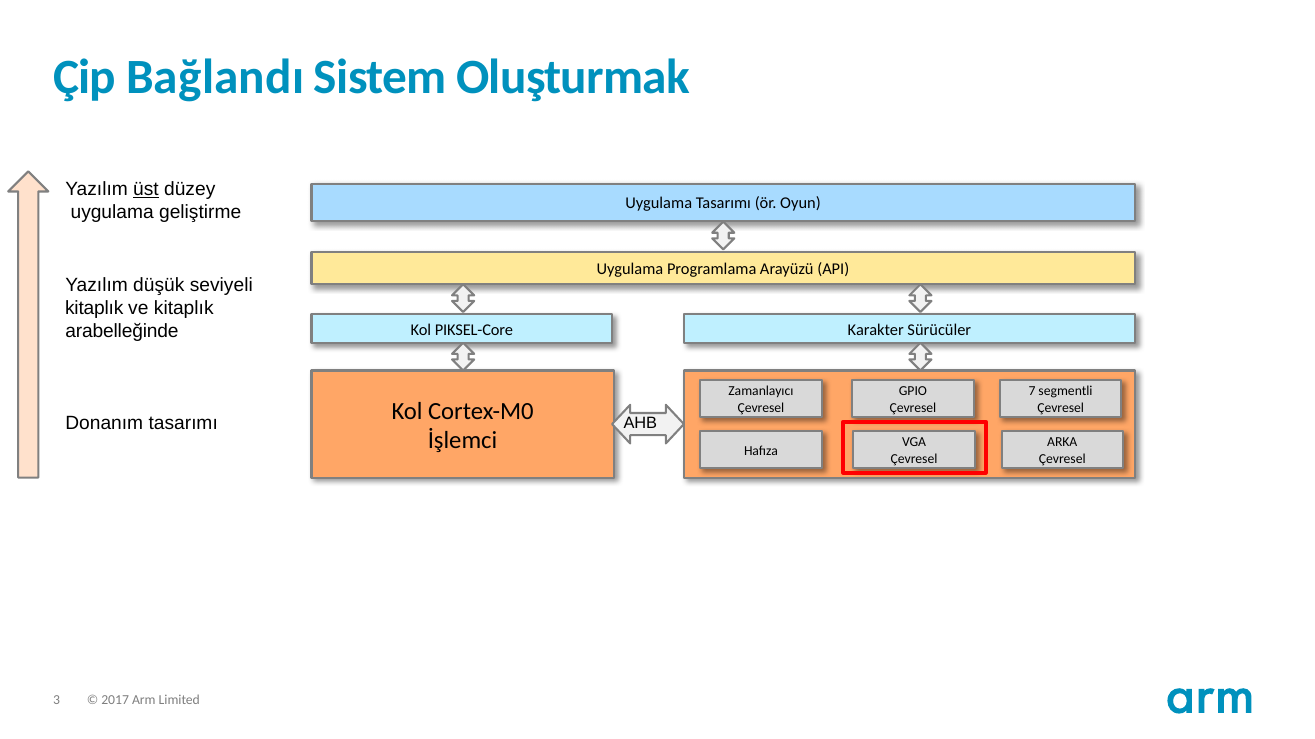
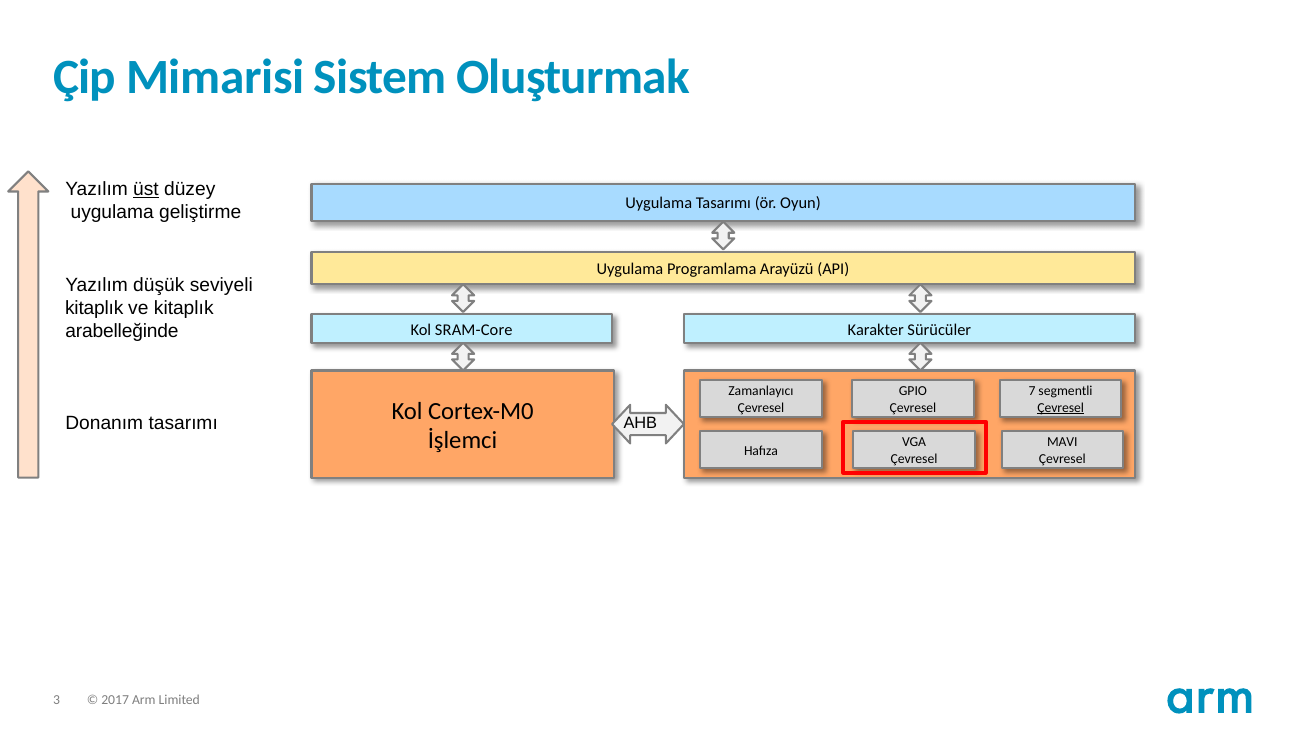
Bağlandı: Bağlandı -> Mimarisi
PIKSEL-Core: PIKSEL-Core -> SRAM-Core
Çevresel at (1061, 408) underline: none -> present
ARKA: ARKA -> MAVI
